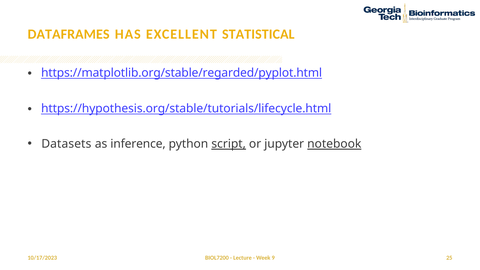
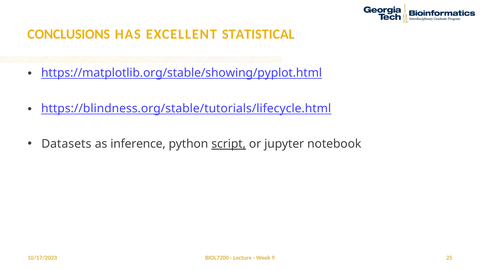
DATAFRAMES: DATAFRAMES -> CONCLUSIONS
https://matplotlib.org/stable/regarded/pyplot.html: https://matplotlib.org/stable/regarded/pyplot.html -> https://matplotlib.org/stable/showing/pyplot.html
https://hypothesis.org/stable/tutorials/lifecycle.html: https://hypothesis.org/stable/tutorials/lifecycle.html -> https://blindness.org/stable/tutorials/lifecycle.html
notebook underline: present -> none
